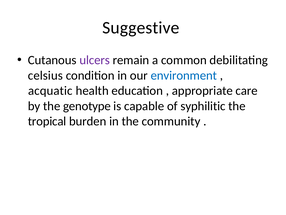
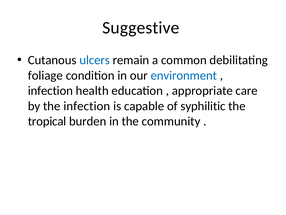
ulcers colour: purple -> blue
celsius: celsius -> foliage
acquatic at (50, 91): acquatic -> infection
the genotype: genotype -> infection
